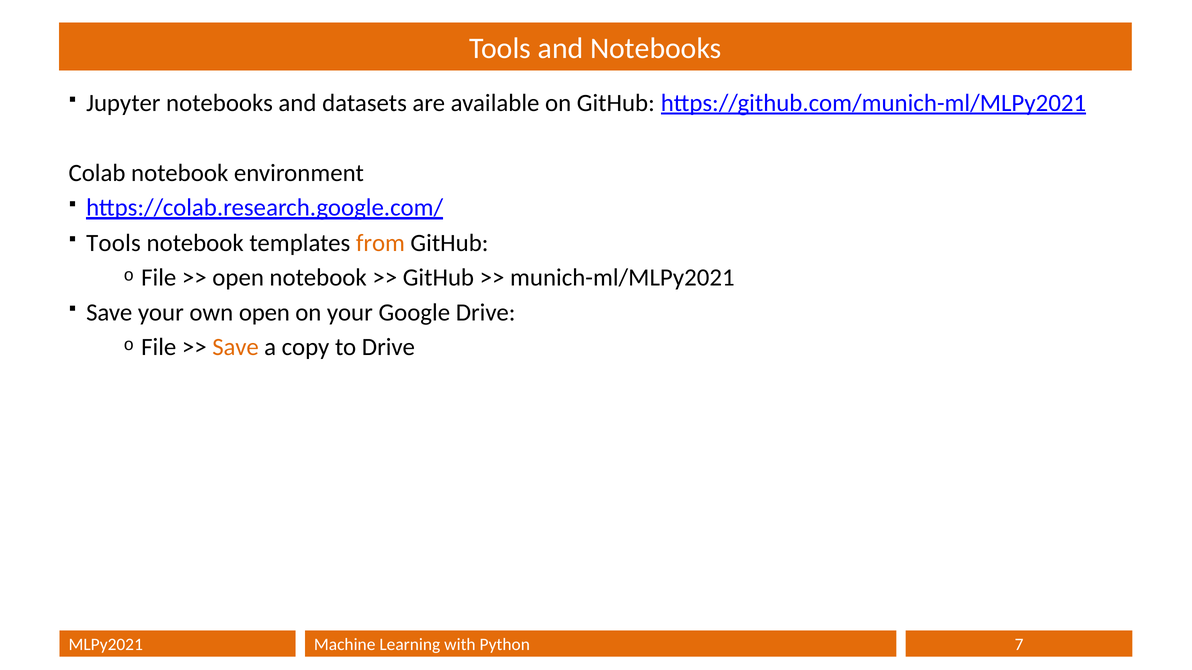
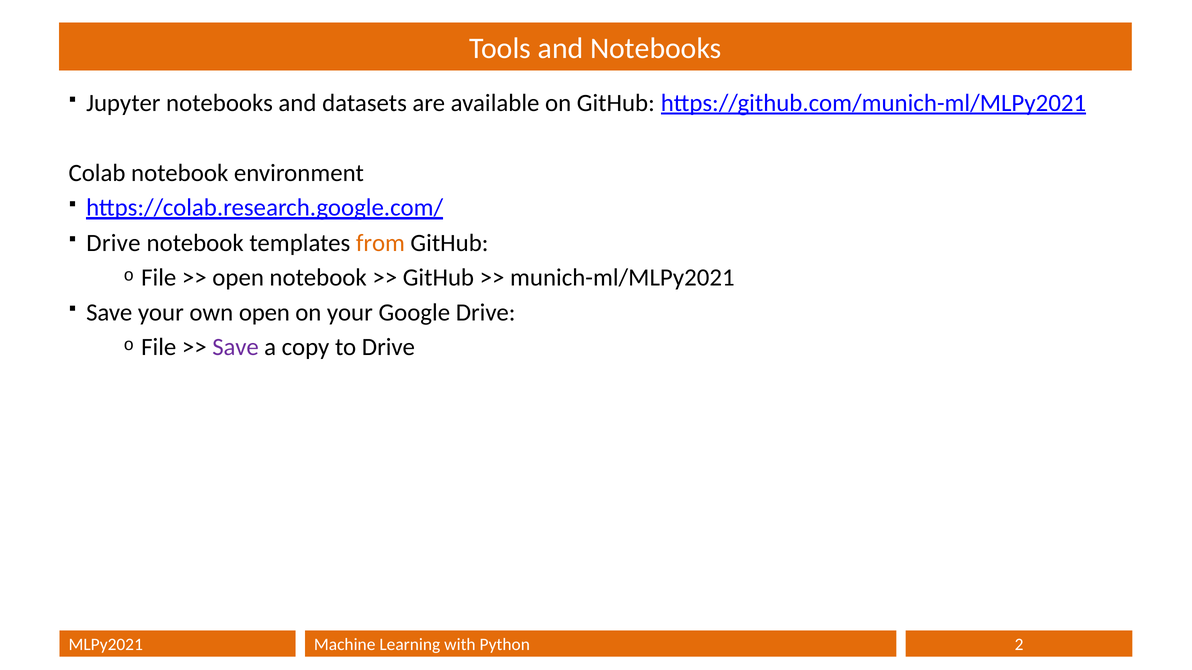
Tools at (113, 243): Tools -> Drive
Save at (236, 348) colour: orange -> purple
7: 7 -> 2
